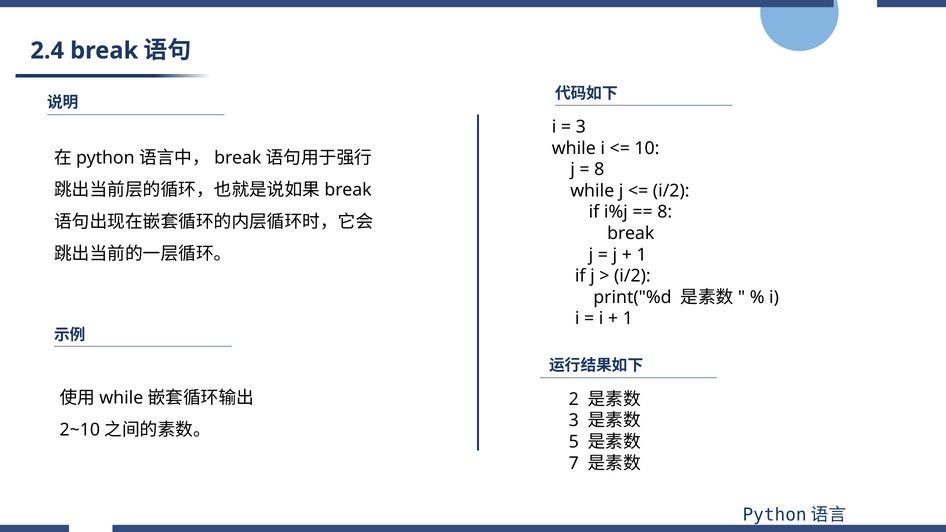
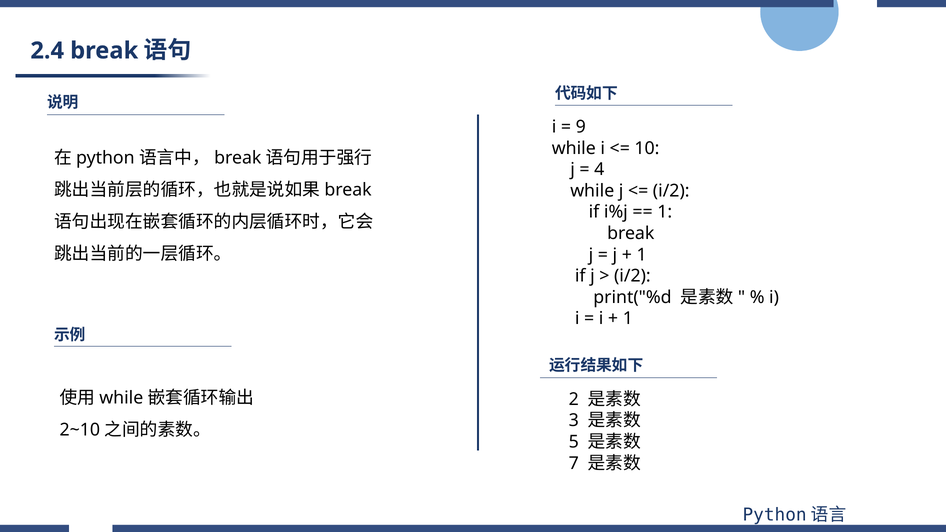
3 at (581, 127): 3 -> 9
8 at (599, 170): 8 -> 4
8 at (665, 212): 8 -> 1
